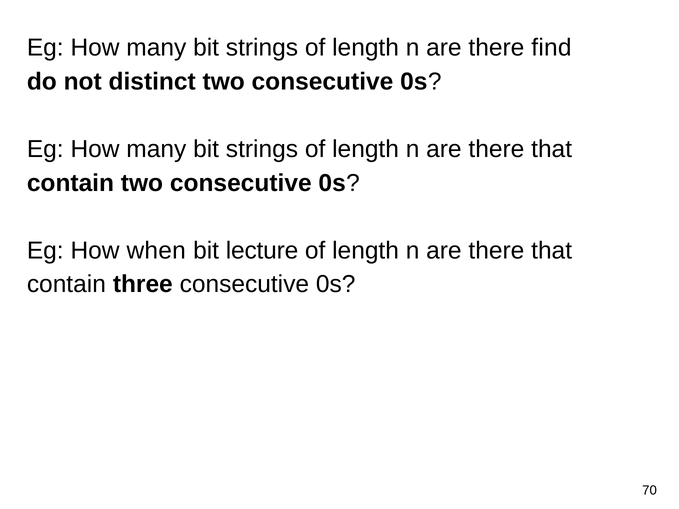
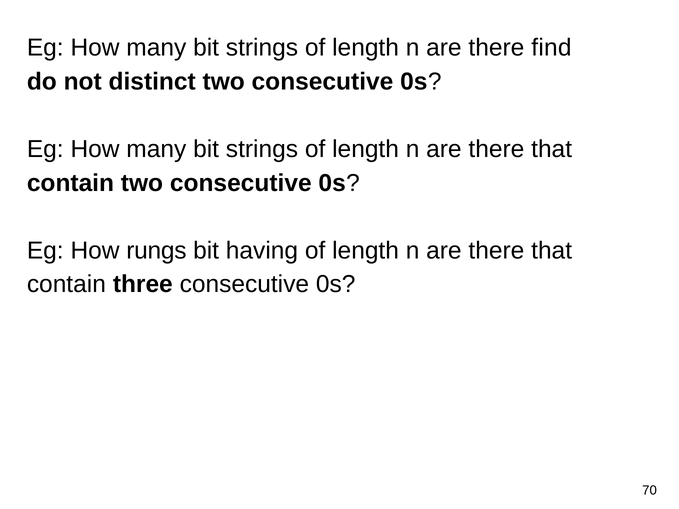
when: when -> rungs
lecture: lecture -> having
